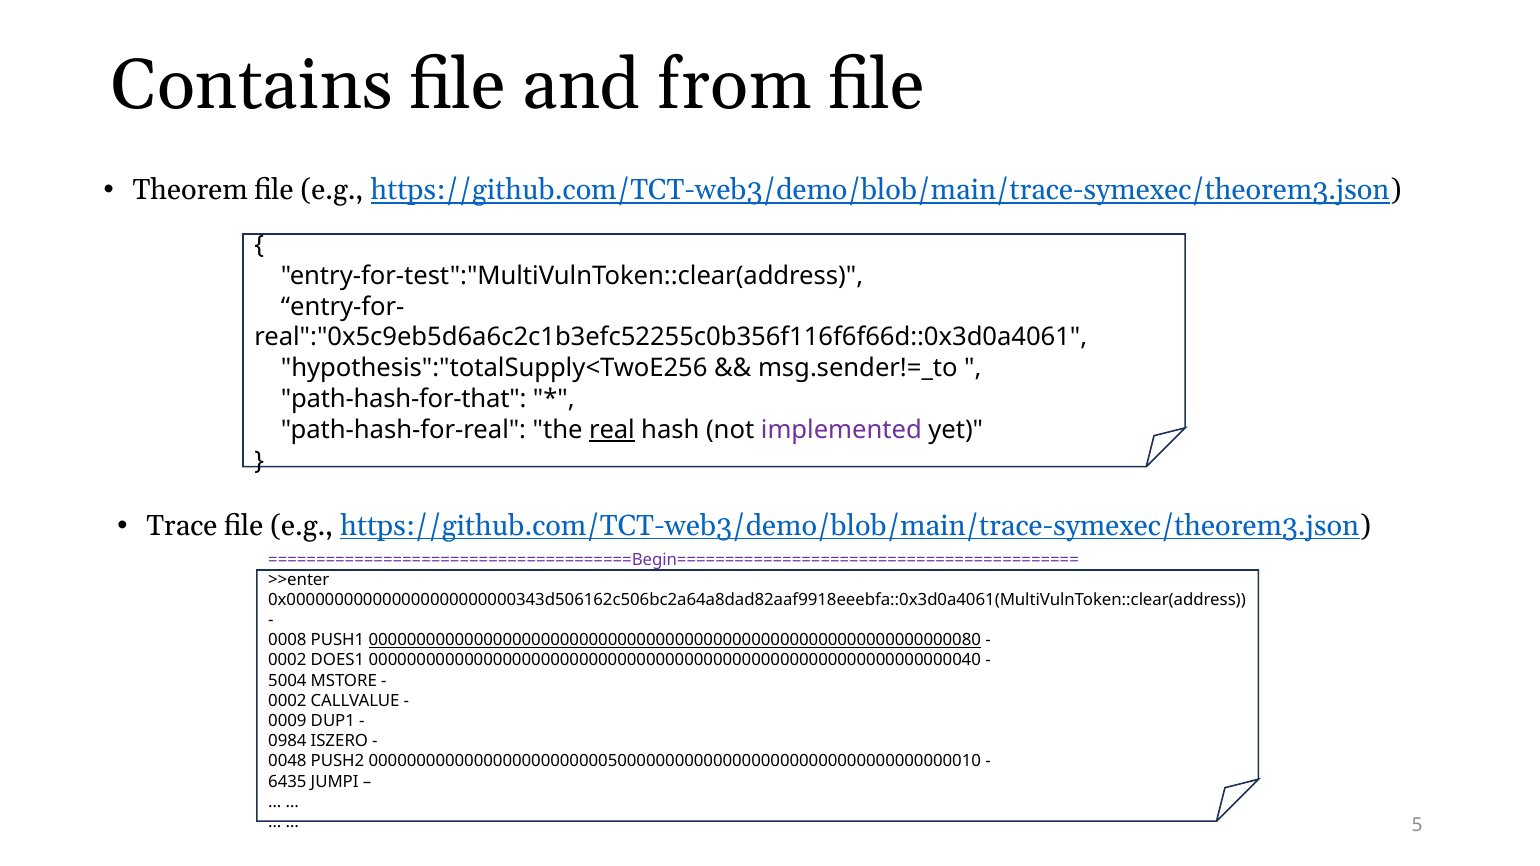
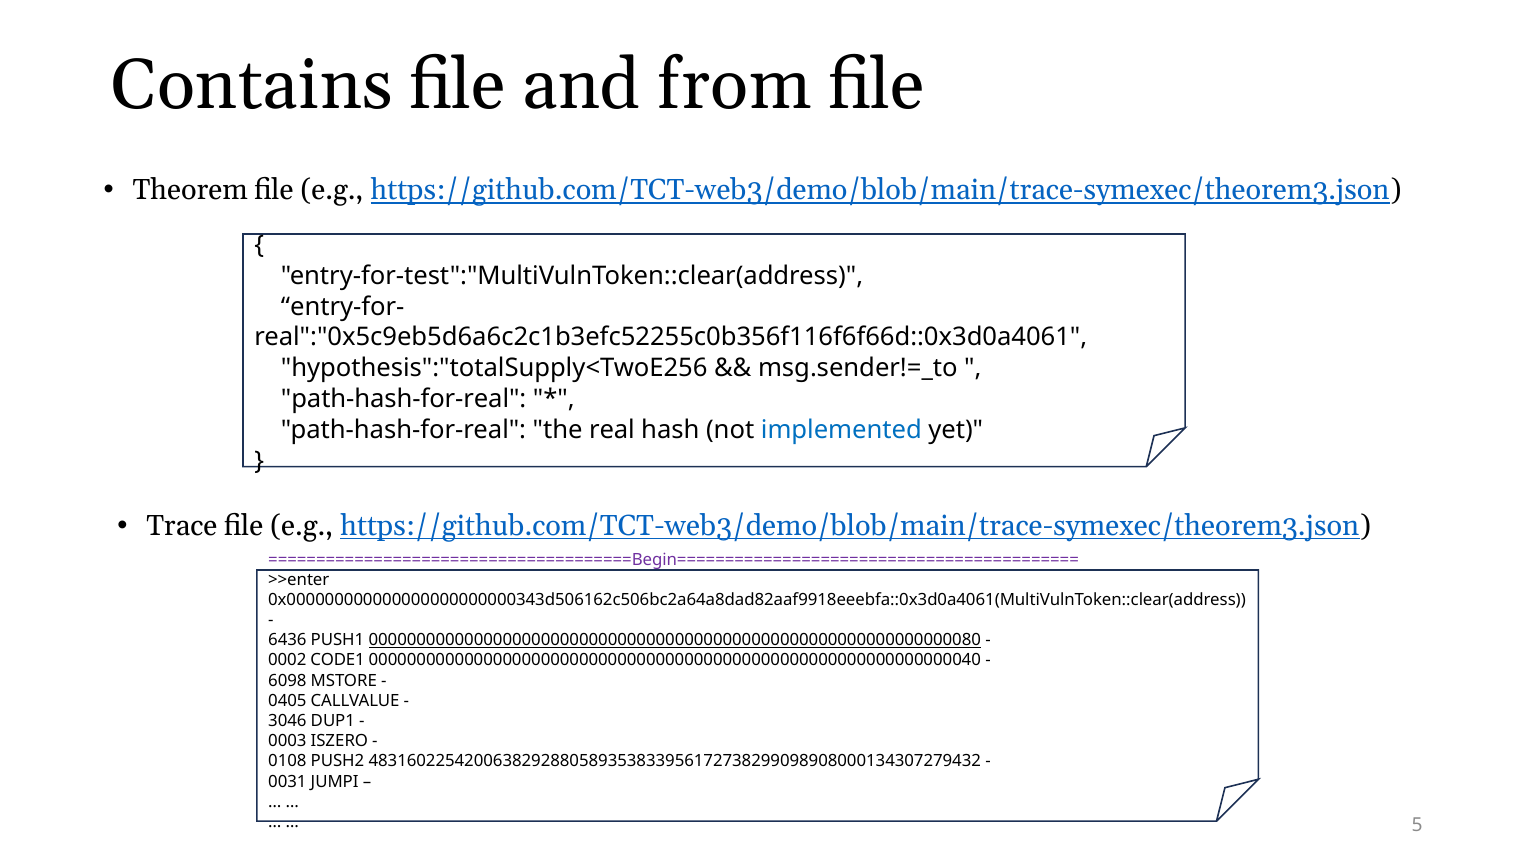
path-hash-for-that at (404, 399): path-hash-for-that -> path-hash-for-real
real underline: present -> none
implemented colour: purple -> blue
0008: 0008 -> 6436
DOES1: DOES1 -> CODE1
5004: 5004 -> 6098
0002 at (287, 701): 0002 -> 0405
0009: 0009 -> 3046
0984: 0984 -> 0003
0048: 0048 -> 0108
0000000000000000000000000500000000000000000000000000000000000010: 0000000000000000000000000500000000000000000000000000000000000010 -> 4831602254200638292880589353833956172738299098908000134307279432
6435: 6435 -> 0031
